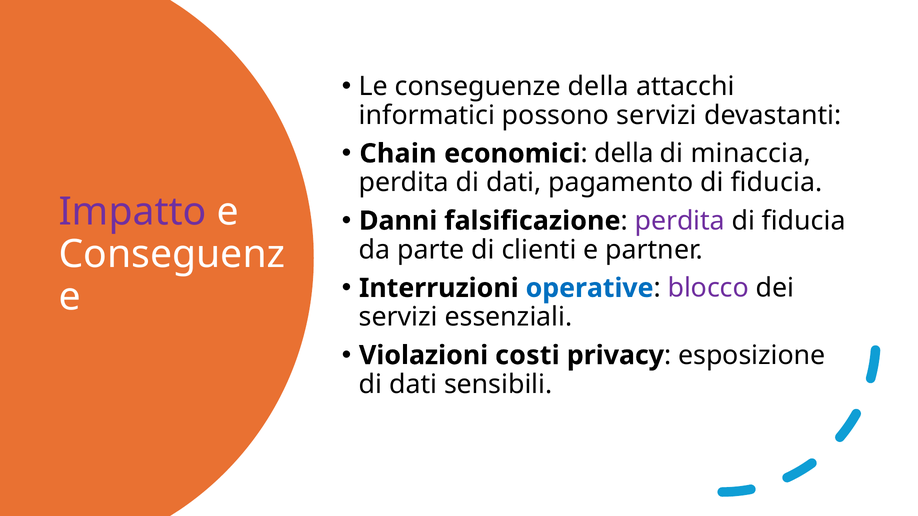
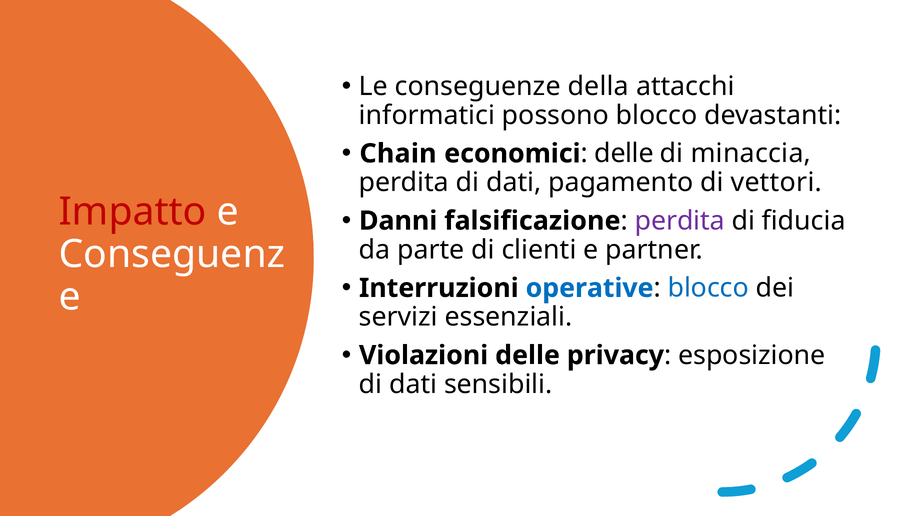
possono servizi: servizi -> blocco
della at (624, 154): della -> delle
pagamento di fiducia: fiducia -> vettori
Impatto colour: purple -> red
blocco at (708, 288) colour: purple -> blue
Violazioni costi: costi -> delle
